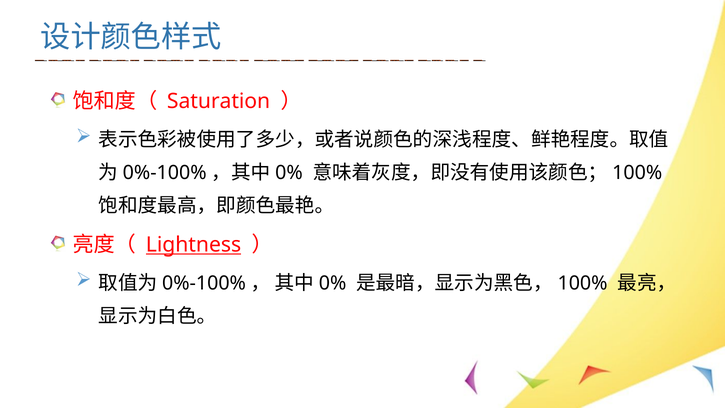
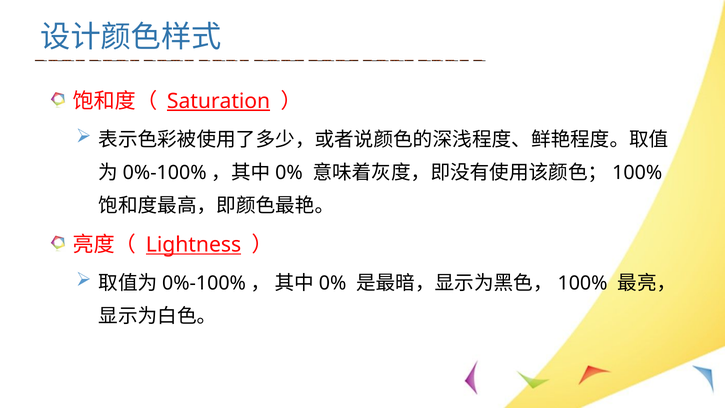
Saturation underline: none -> present
